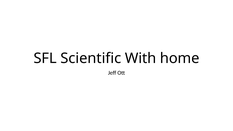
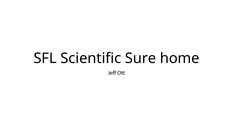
With: With -> Sure
